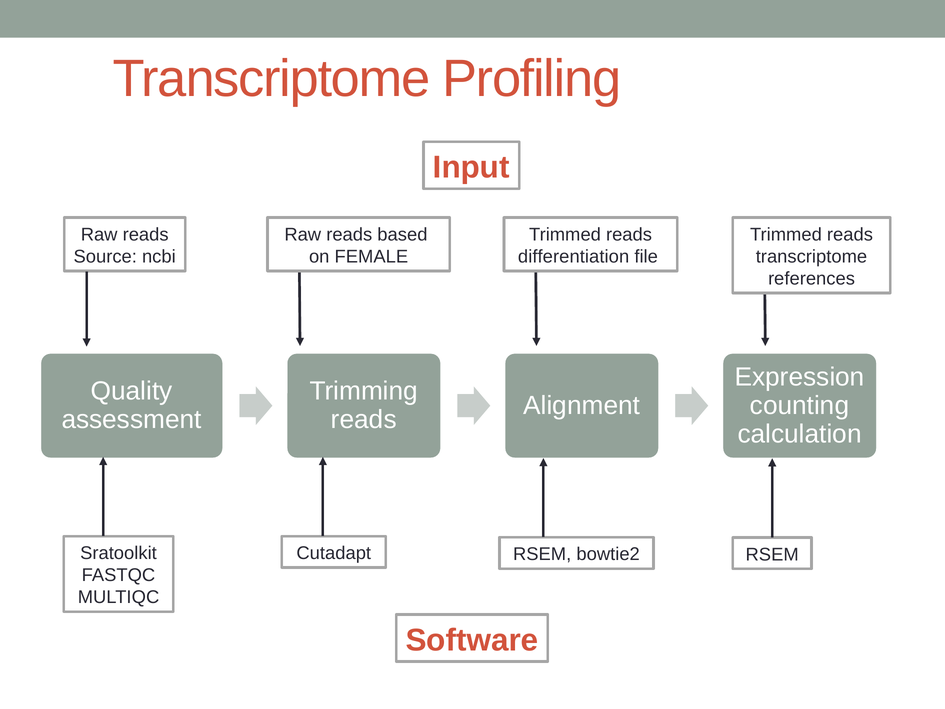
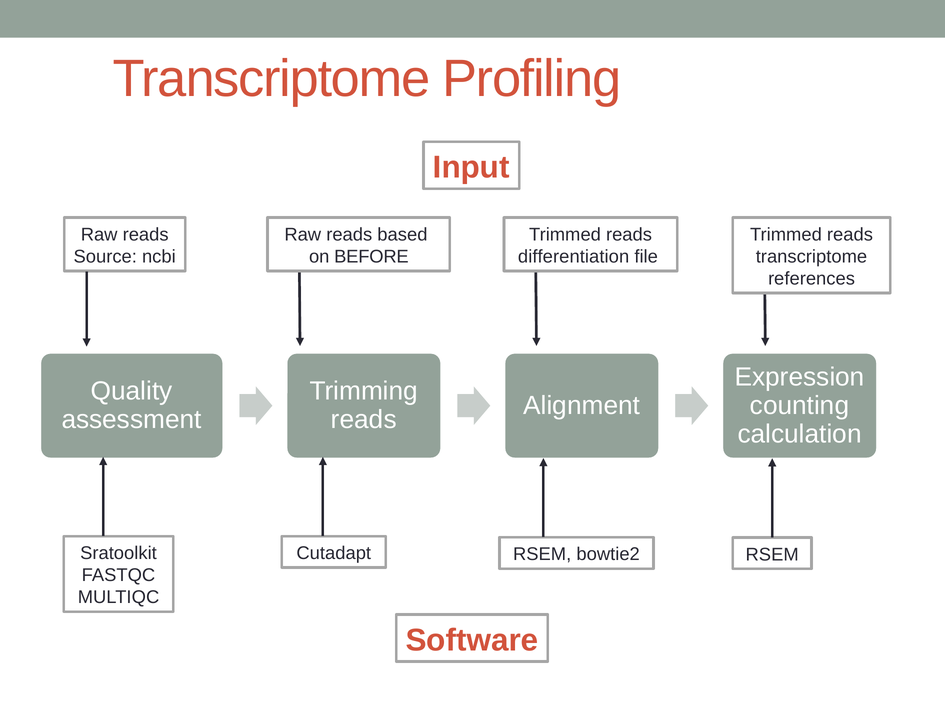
FEMALE: FEMALE -> BEFORE
